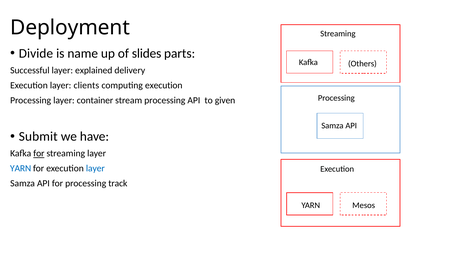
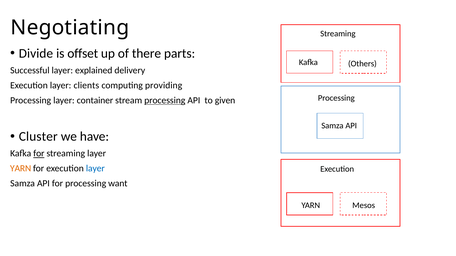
Deployment: Deployment -> Negotiating
name: name -> offset
slides: slides -> there
computing execution: execution -> providing
processing at (165, 101) underline: none -> present
Submit: Submit -> Cluster
YARN at (21, 169) colour: blue -> orange
track: track -> want
